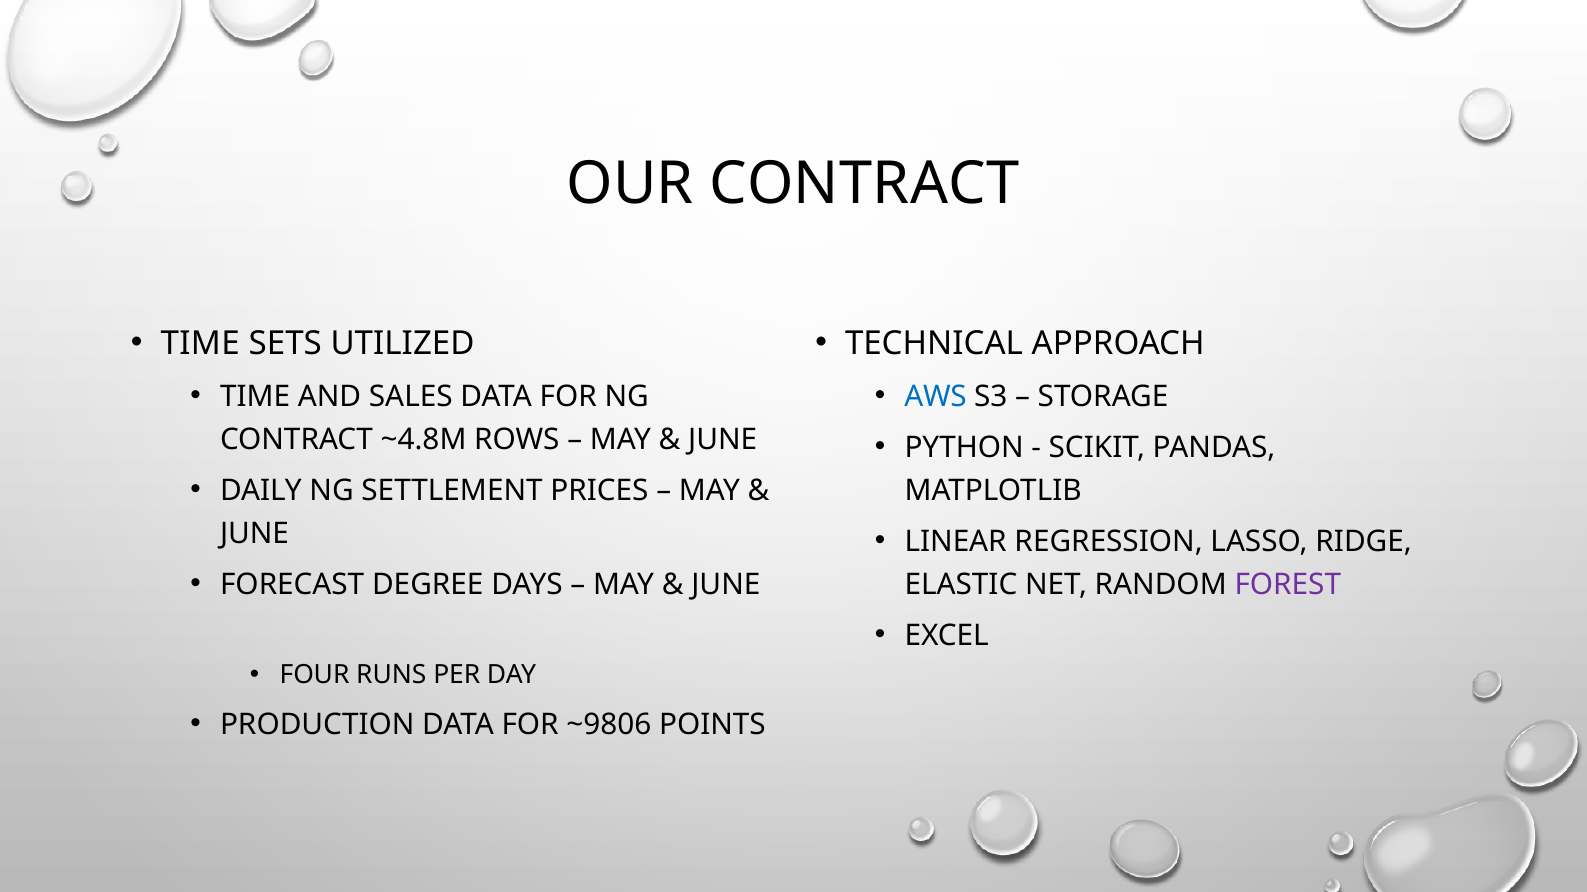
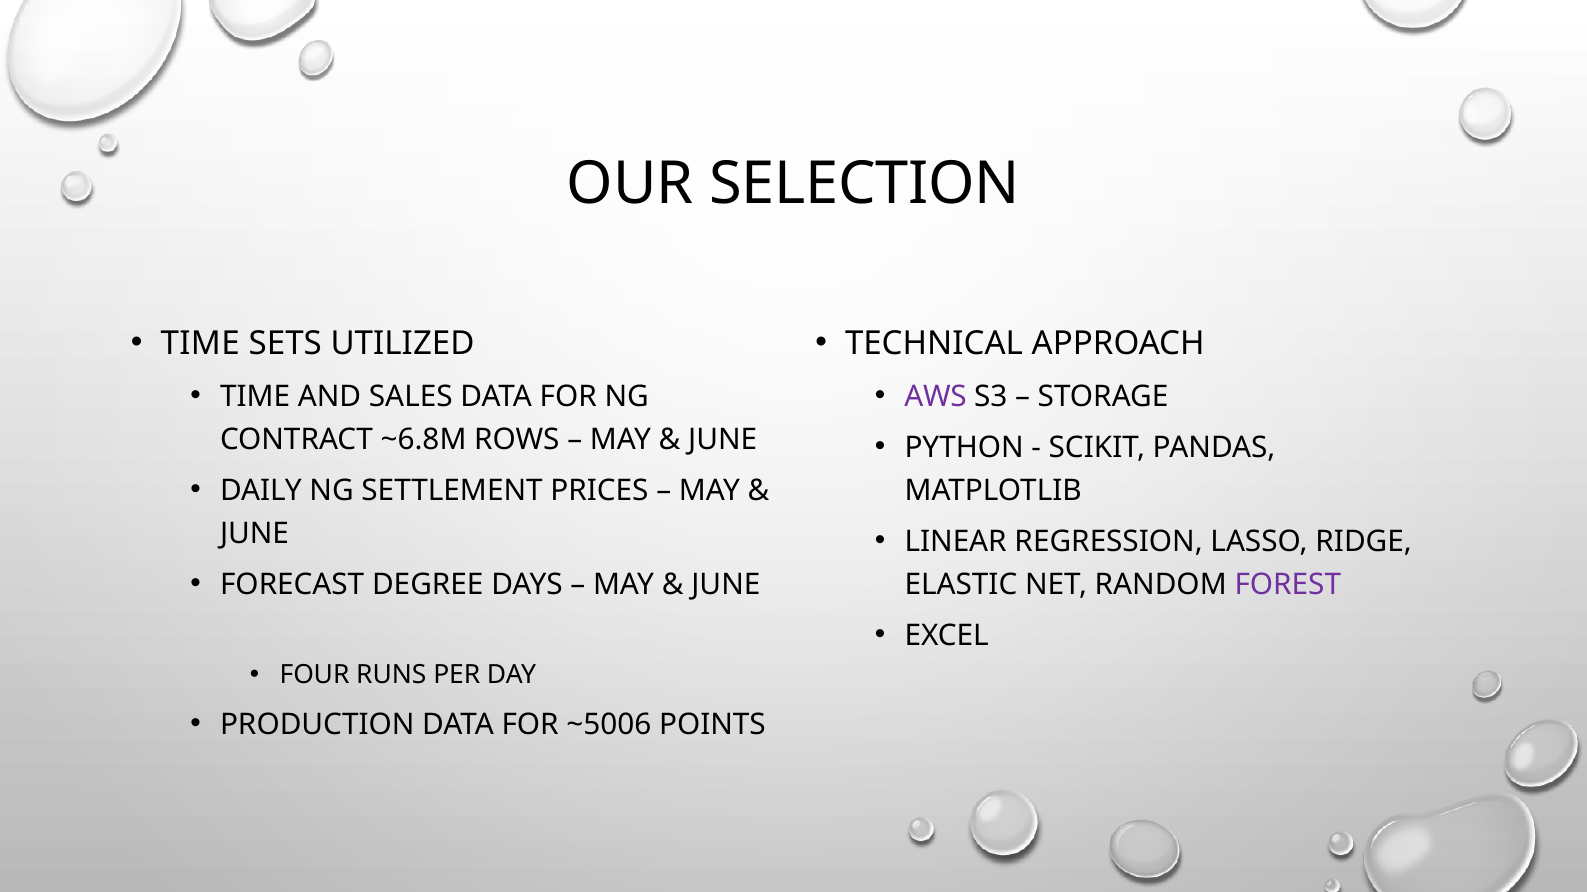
OUR CONTRACT: CONTRACT -> SELECTION
AWS colour: blue -> purple
~4.8M: ~4.8M -> ~6.8M
~9806: ~9806 -> ~5006
